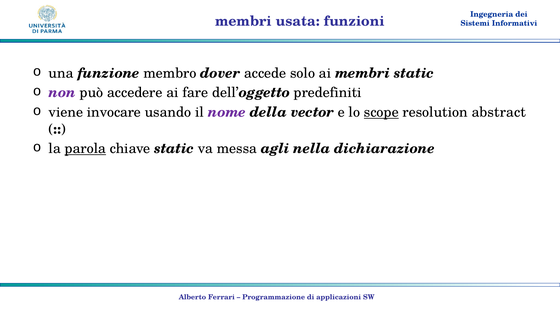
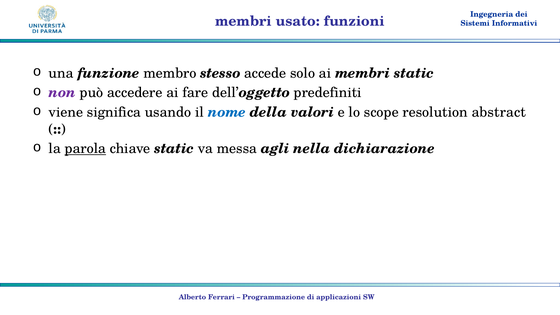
usata: usata -> usato
dover: dover -> stesso
invocare: invocare -> significa
nome colour: purple -> blue
vector: vector -> valori
scope underline: present -> none
